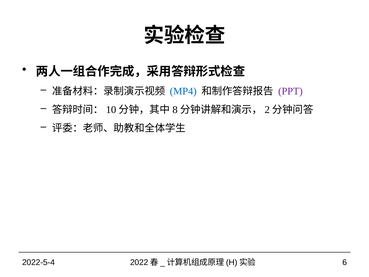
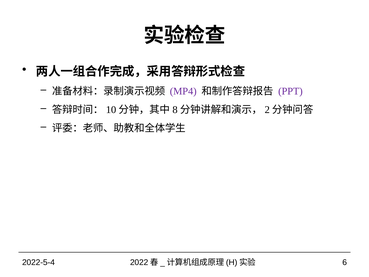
MP4 colour: blue -> purple
